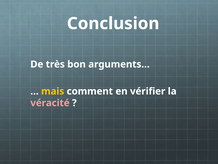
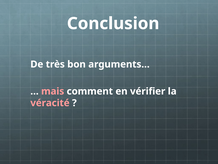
mais colour: yellow -> pink
